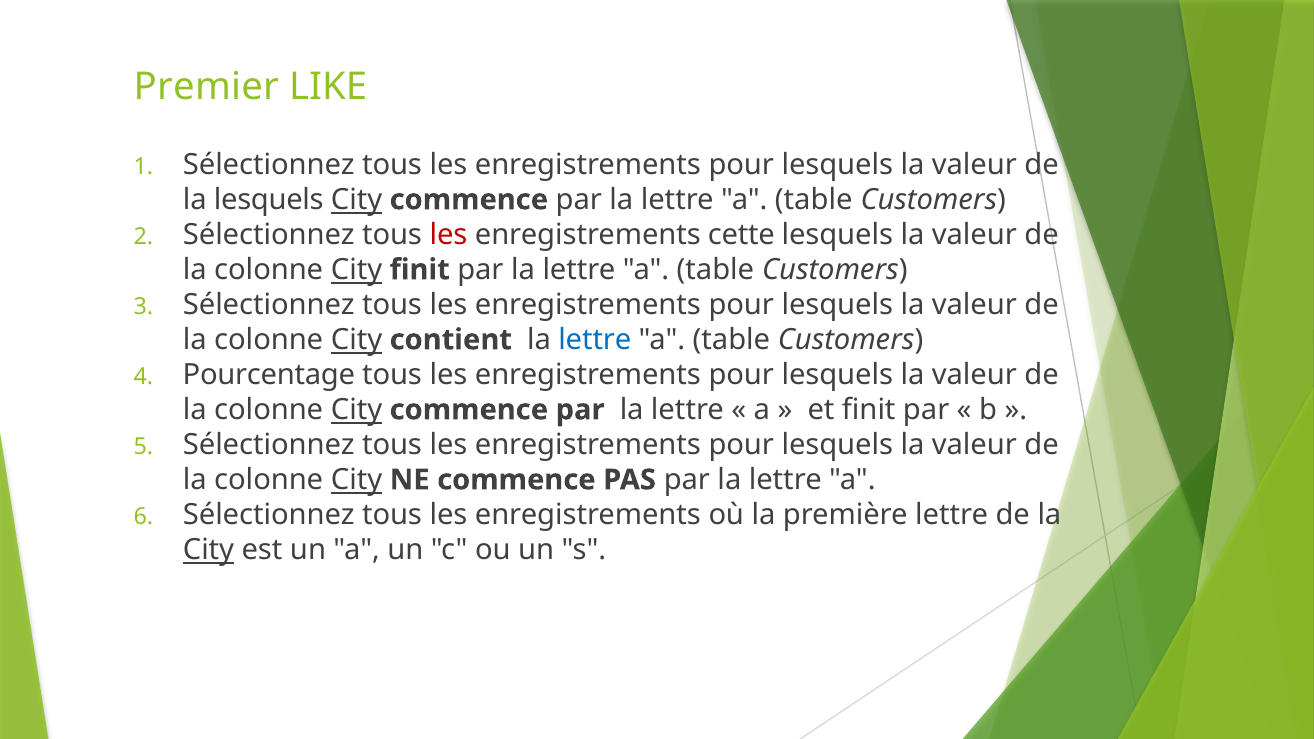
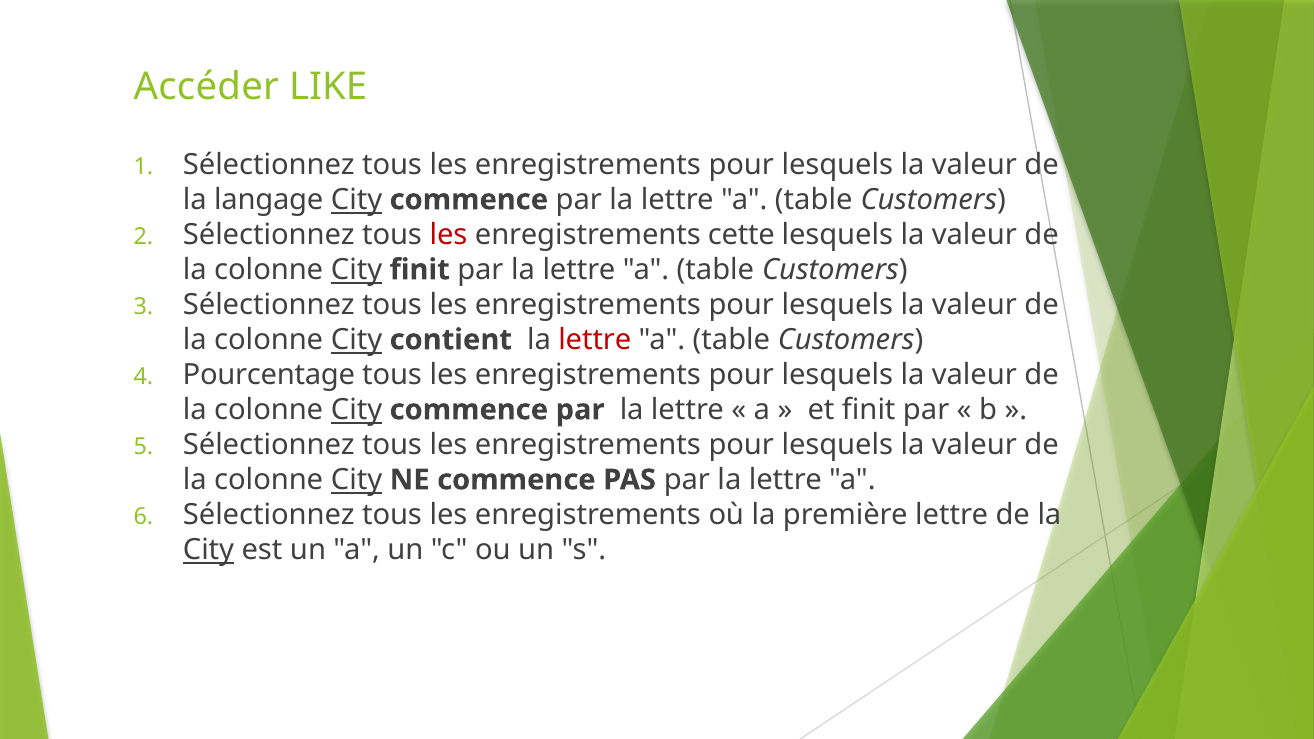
Premier: Premier -> Accéder
la lesquels: lesquels -> langage
lettre at (595, 340) colour: blue -> red
